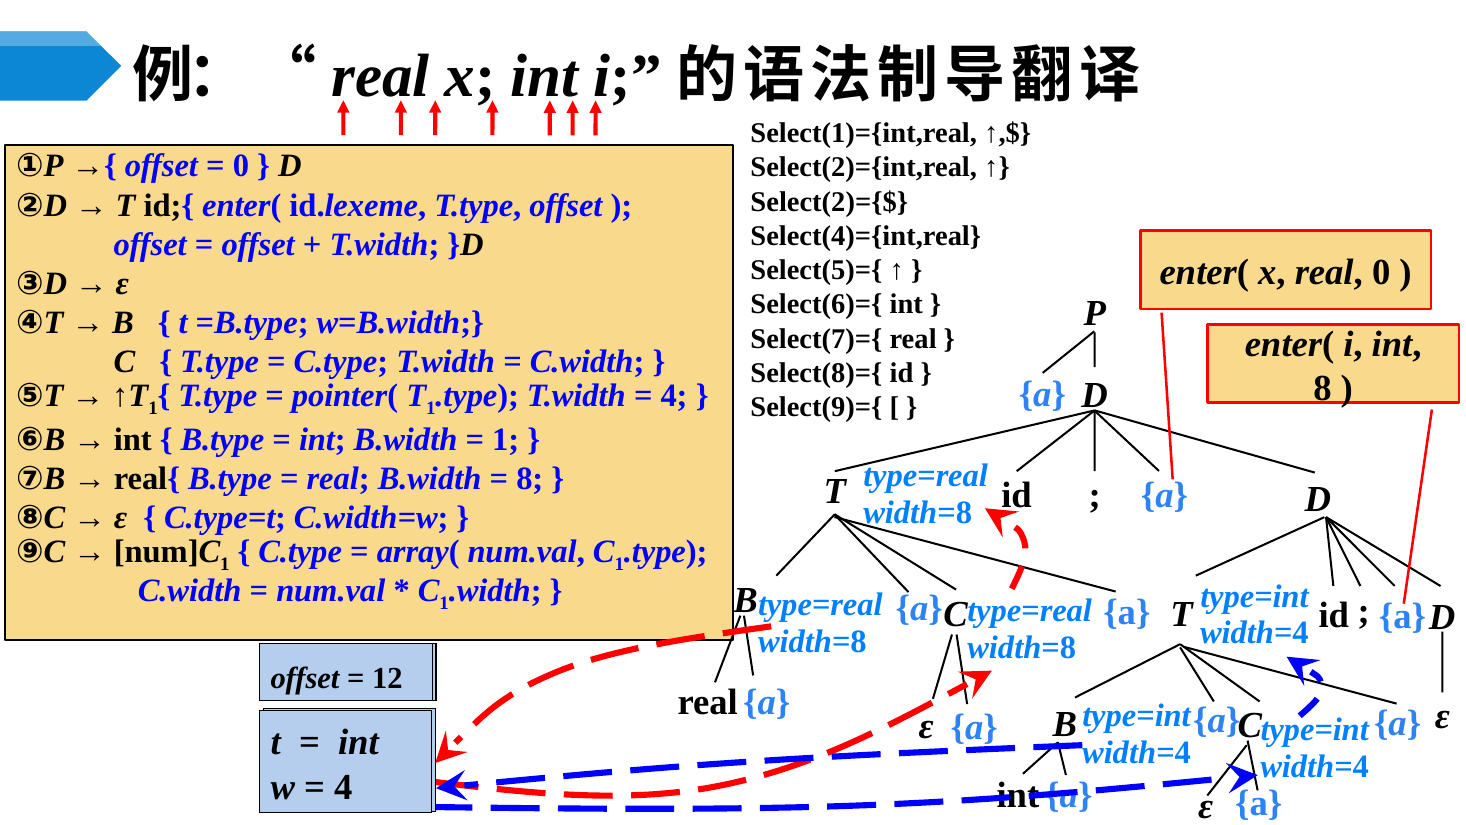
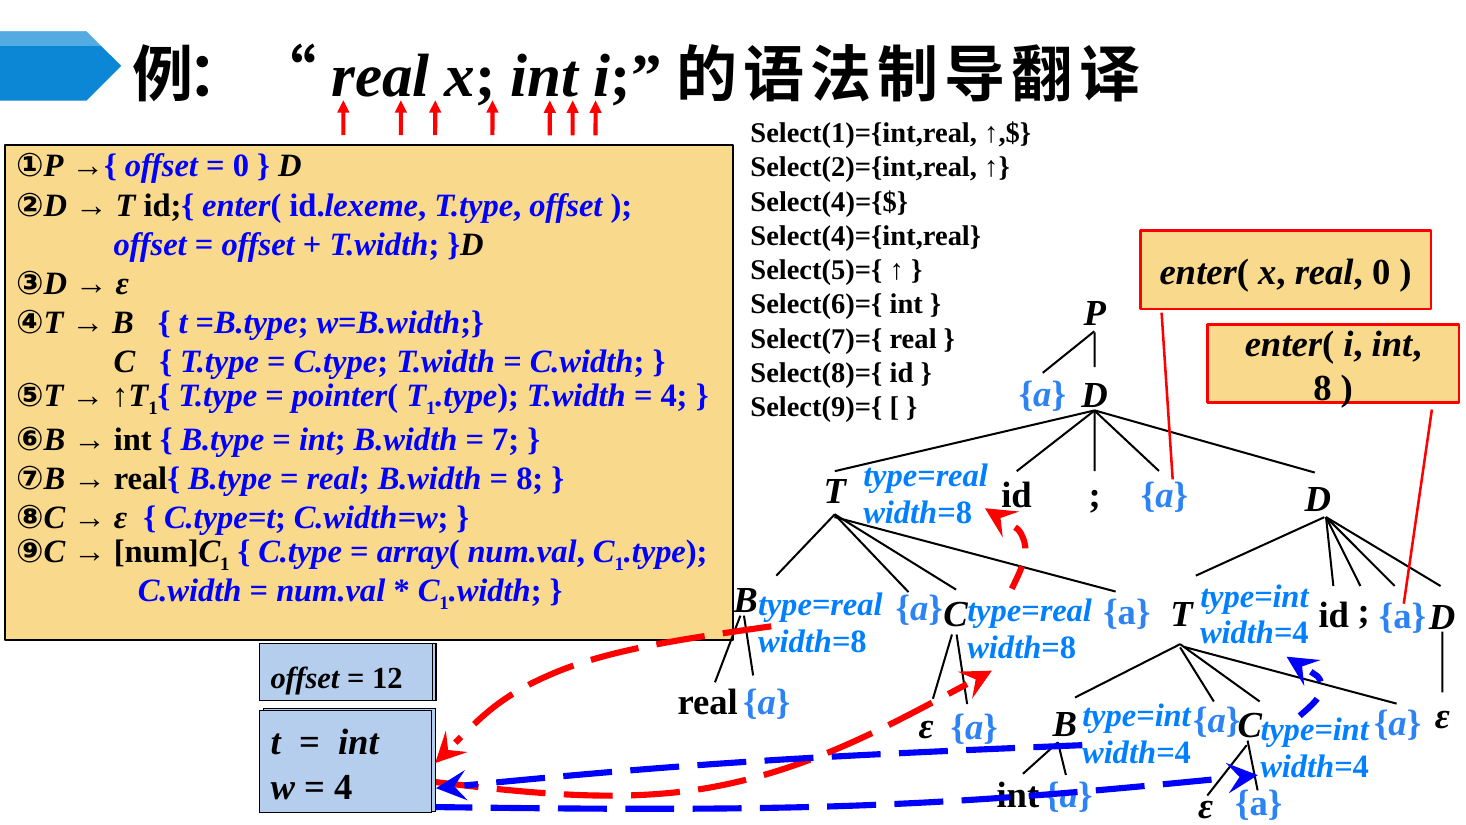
Select(2)={$: Select(2)={$ -> Select(4)={$
1 at (506, 440): 1 -> 7
